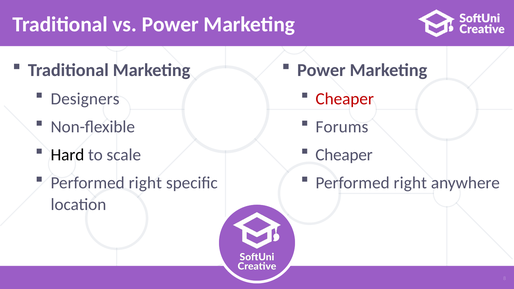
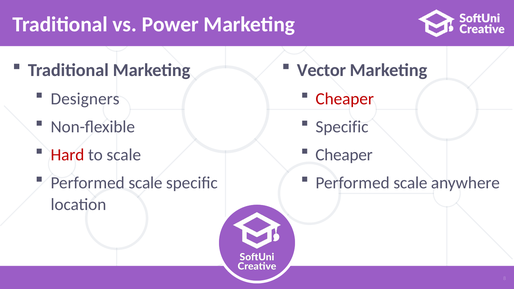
Power at (321, 70): Power -> Vector
Forums at (342, 127): Forums -> Specific
Hard colour: black -> red
right at (410, 183): right -> scale
right at (145, 183): right -> scale
